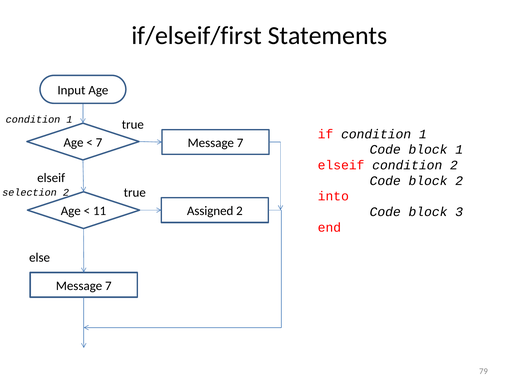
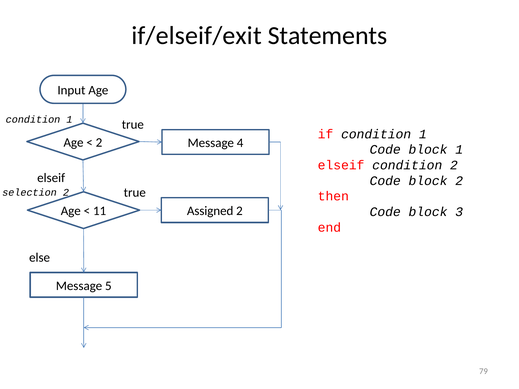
if/elseif/first: if/elseif/first -> if/elseif/exit
7 at (99, 143): 7 -> 2
7 at (240, 143): 7 -> 4
into: into -> then
7 at (108, 286): 7 -> 5
